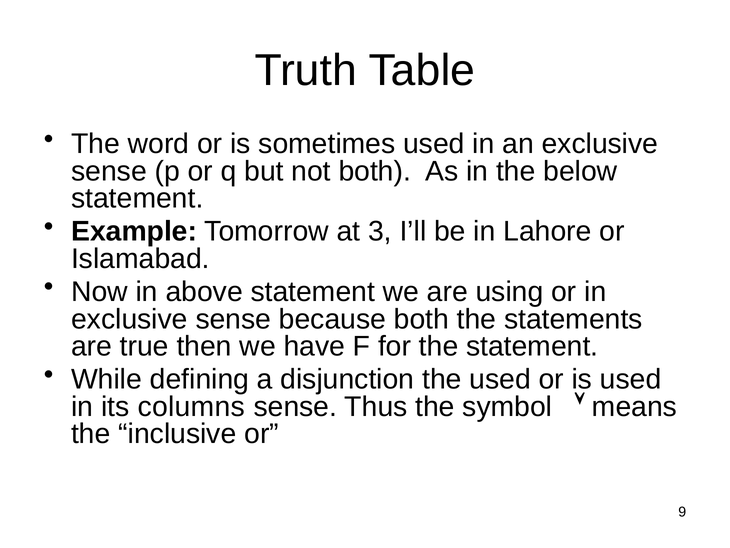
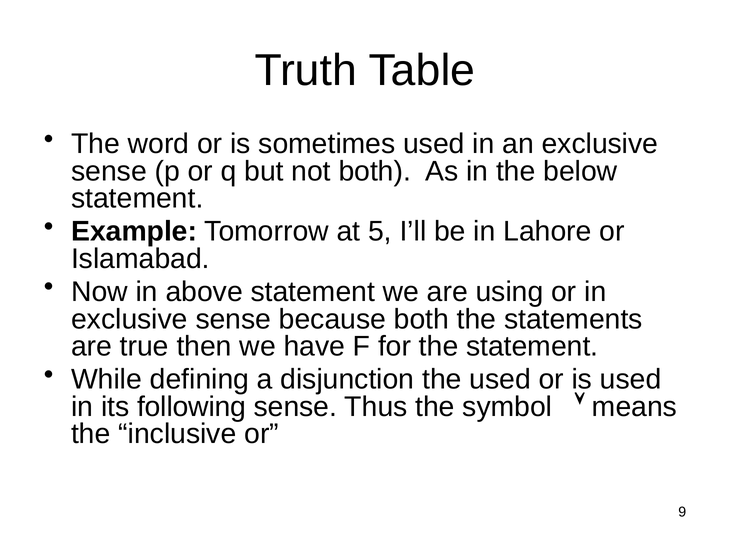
3: 3 -> 5
columns: columns -> following
